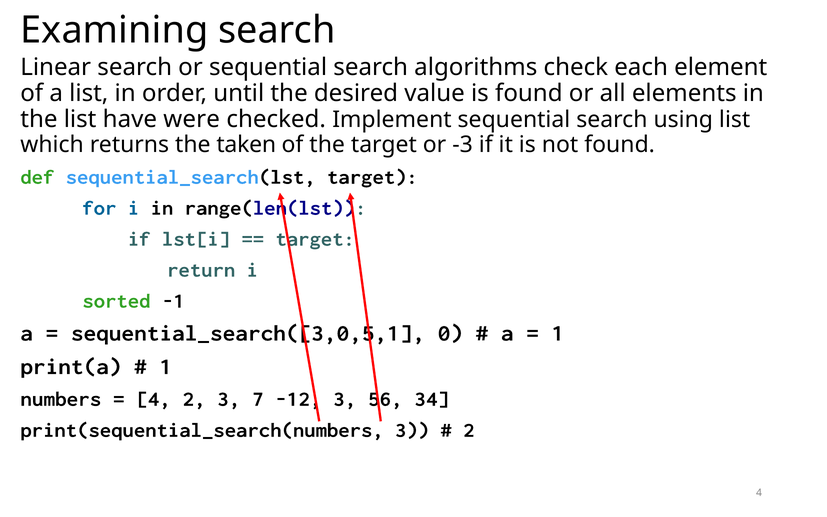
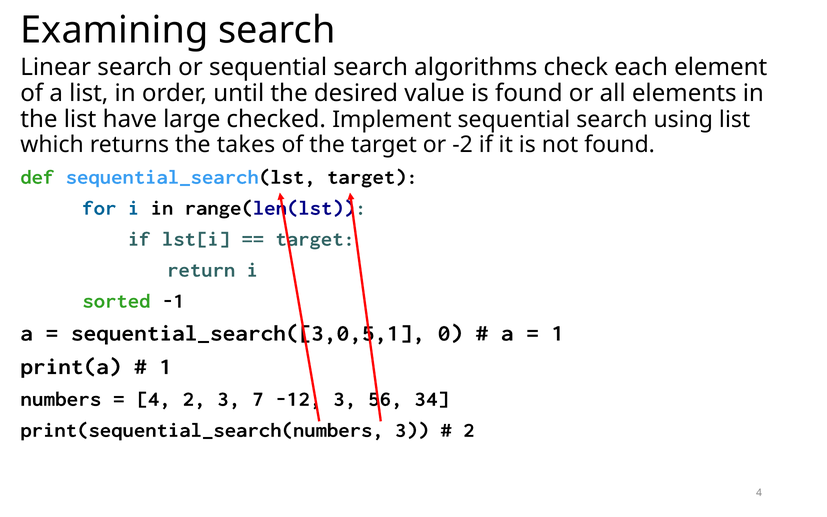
were: were -> large
taken: taken -> takes
-3: -3 -> -2
